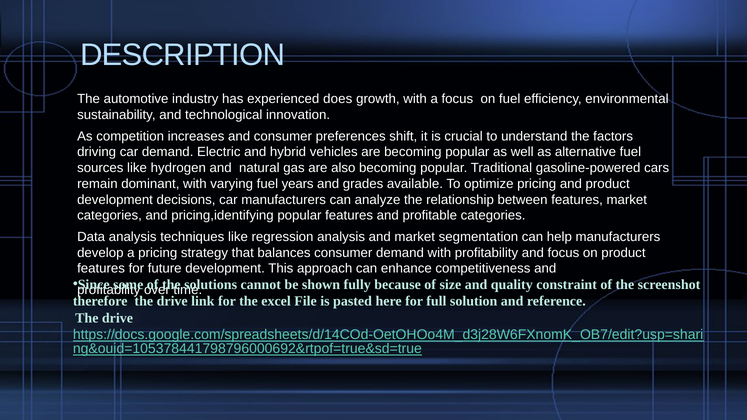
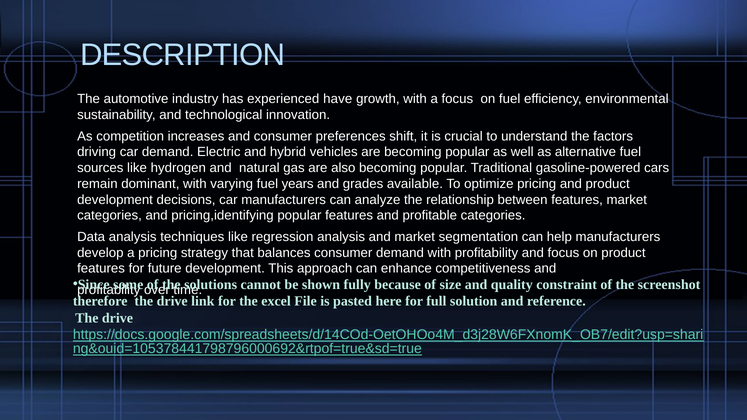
does: does -> have
